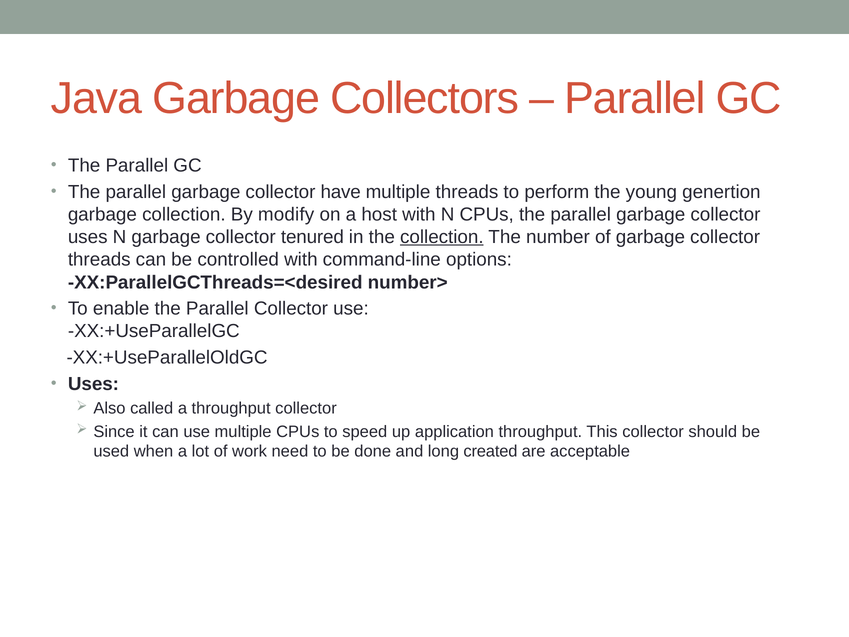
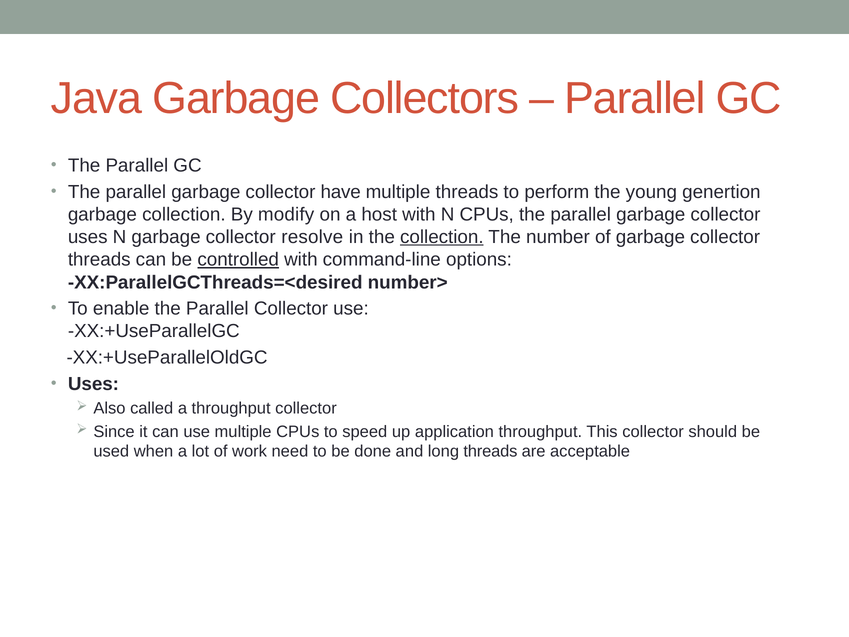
tenured: tenured -> resolve
controlled underline: none -> present
long created: created -> threads
